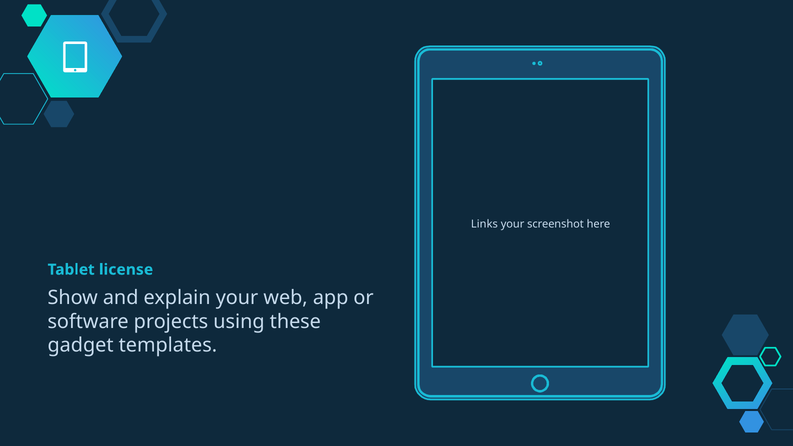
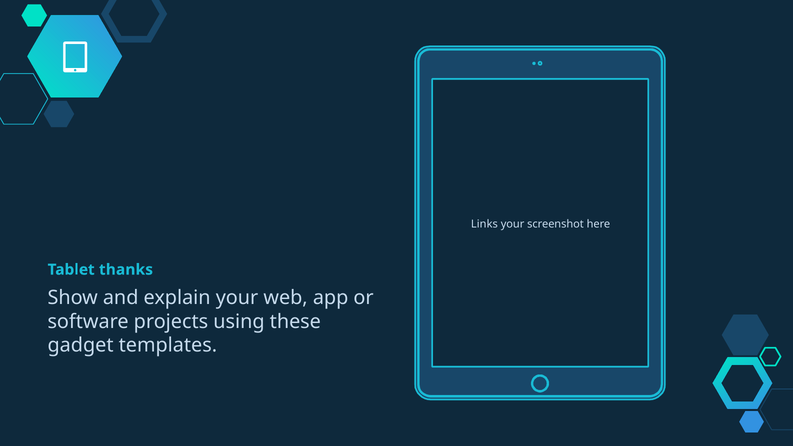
license: license -> thanks
